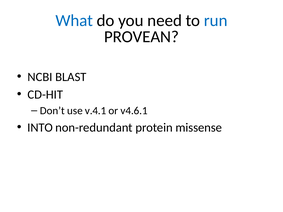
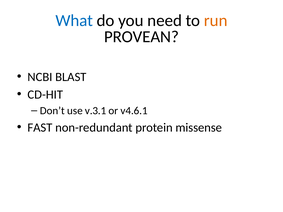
run colour: blue -> orange
v.4.1: v.4.1 -> v.3.1
INTO: INTO -> FAST
